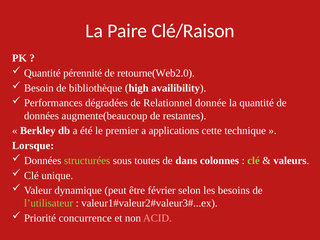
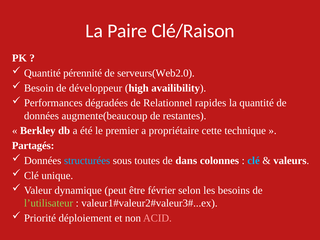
retourne(Web2.0: retourne(Web2.0 -> serveurs(Web2.0
bibliothèque: bibliothèque -> développeur
donnée: donnée -> rapides
applications: applications -> propriétaire
Lorsque: Lorsque -> Partagés
structurées colour: light green -> light blue
clé at (254, 161) colour: light green -> light blue
concurrence: concurrence -> déploiement
